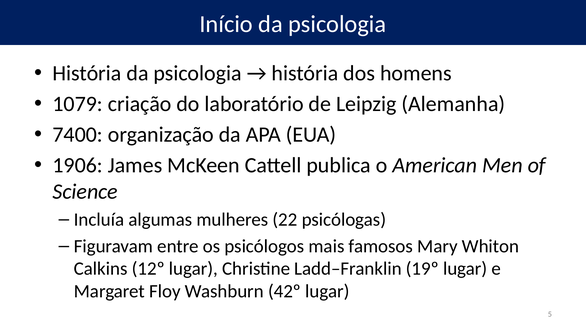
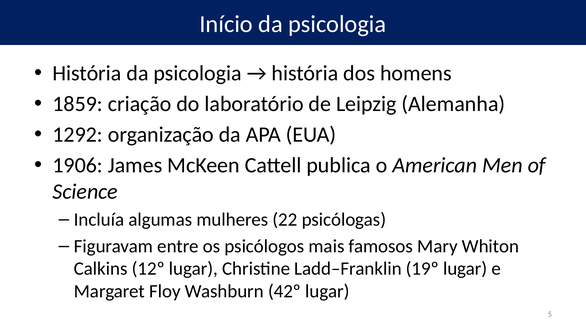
1079: 1079 -> 1859
7400: 7400 -> 1292
